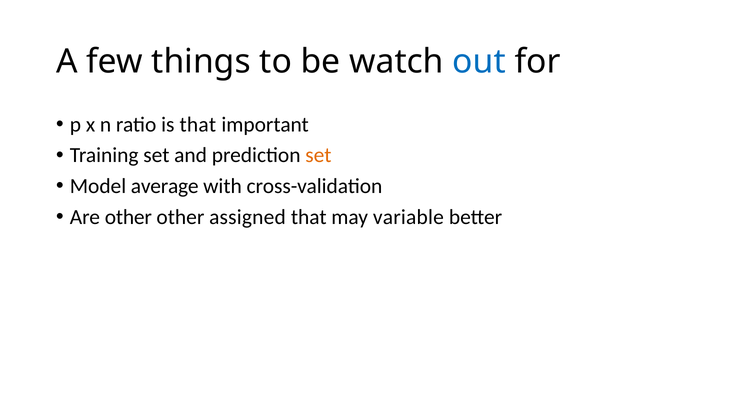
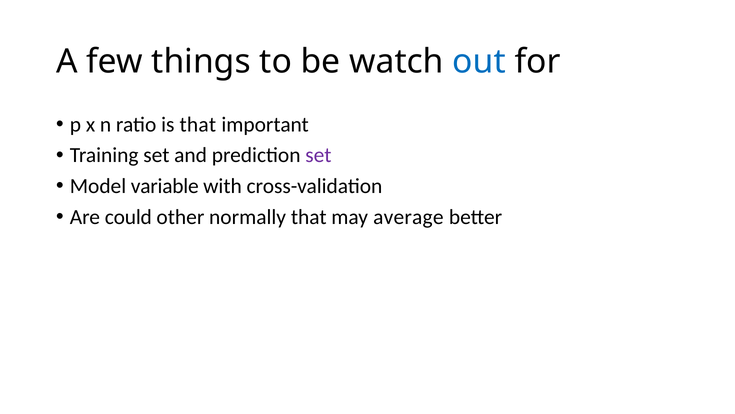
set at (318, 155) colour: orange -> purple
average: average -> variable
Are other: other -> could
assigned: assigned -> normally
variable: variable -> average
